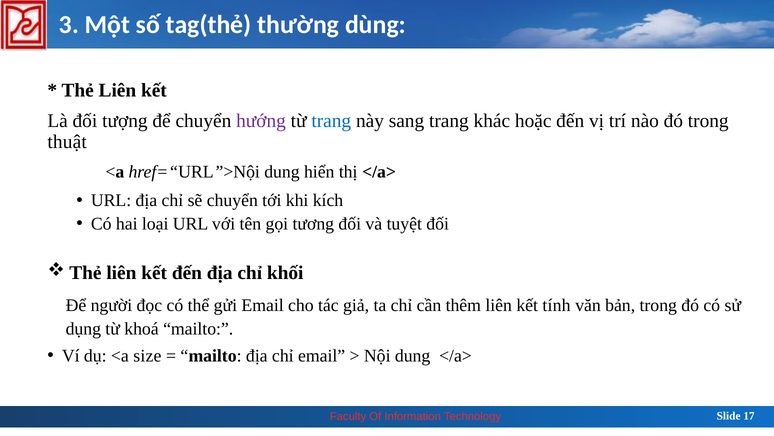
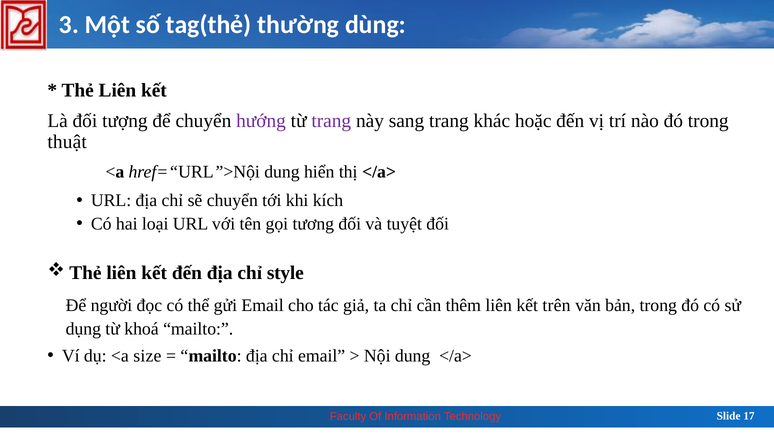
trang at (331, 121) colour: blue -> purple
khối: khối -> style
tính: tính -> trên
